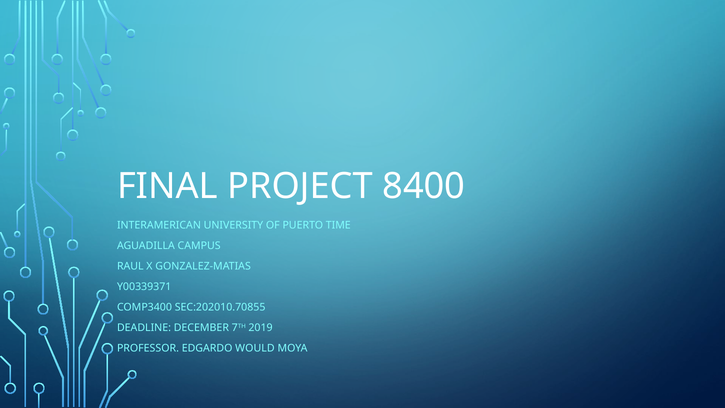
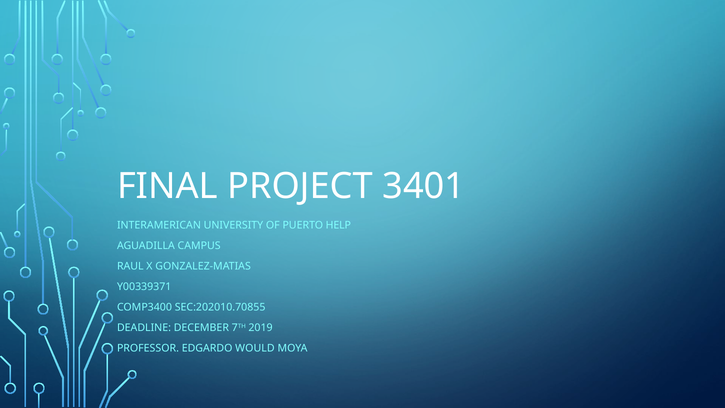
8400: 8400 -> 3401
TIME: TIME -> HELP
